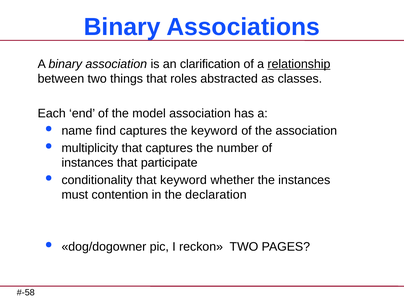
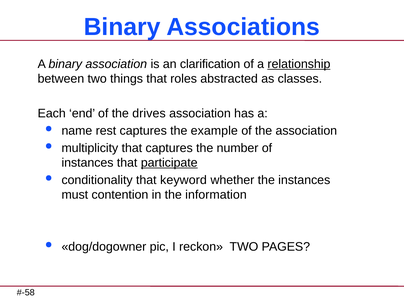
model: model -> drives
find: find -> rest
the keyword: keyword -> example
participate underline: none -> present
declaration: declaration -> information
